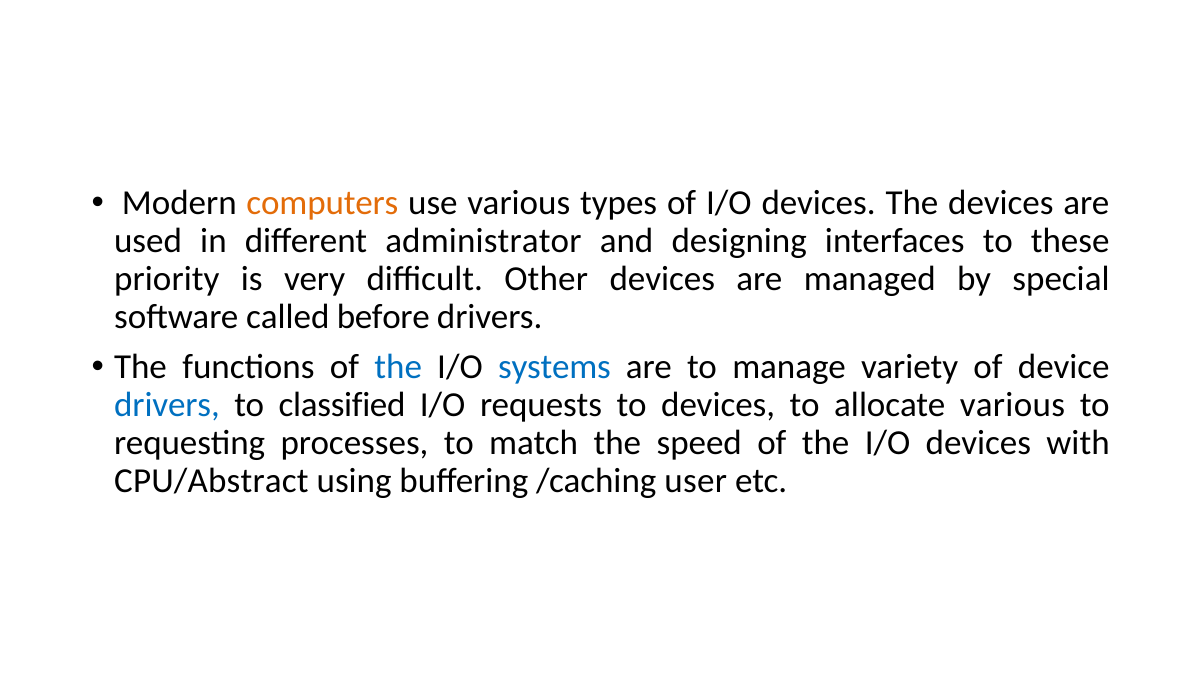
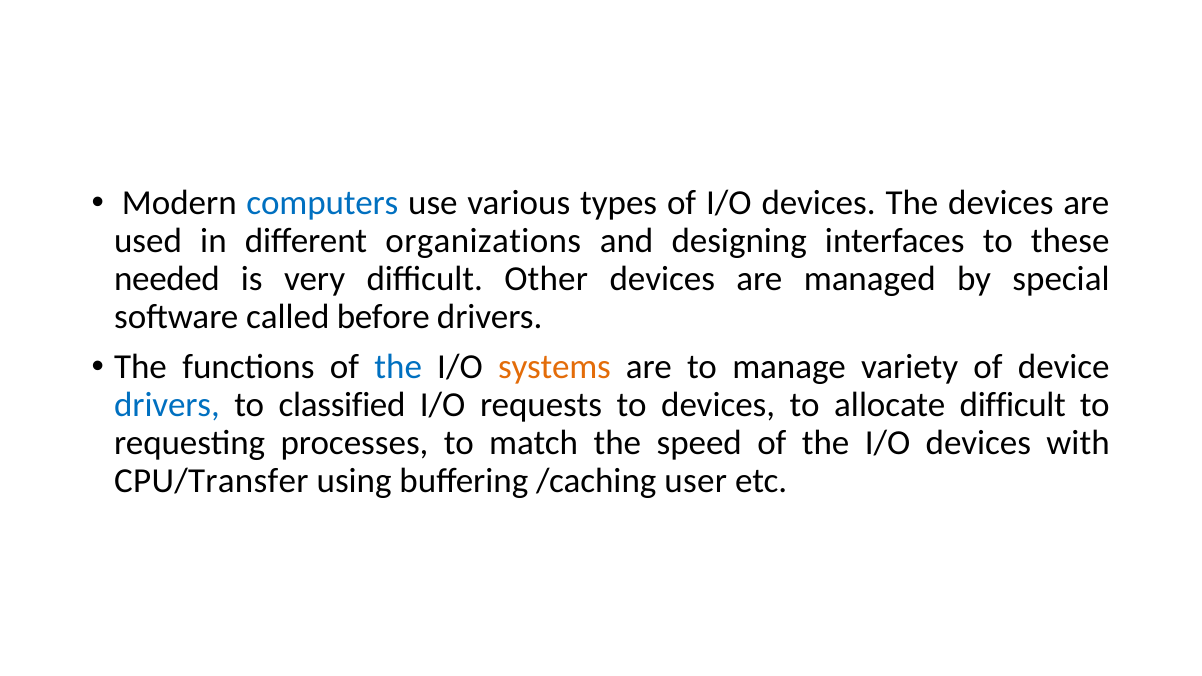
computers colour: orange -> blue
administrator: administrator -> organizations
priority: priority -> needed
systems colour: blue -> orange
allocate various: various -> difficult
CPU/Abstract: CPU/Abstract -> CPU/Transfer
